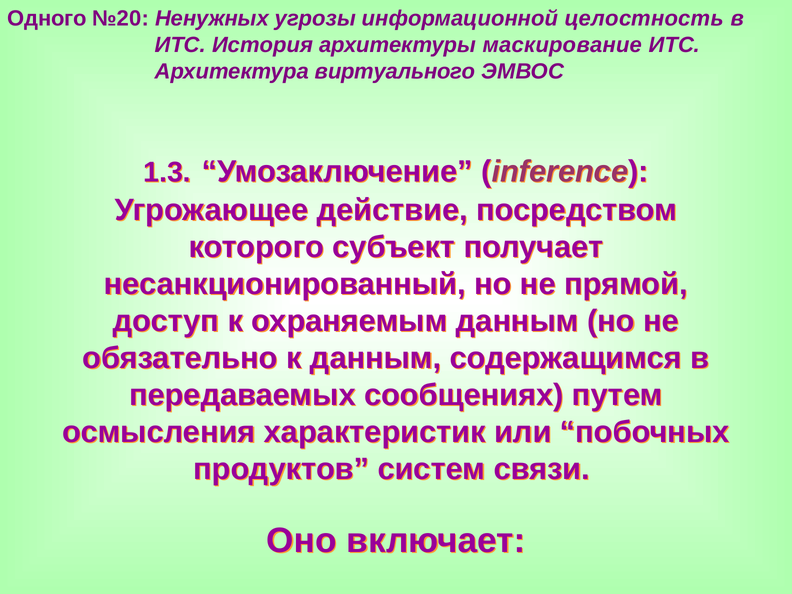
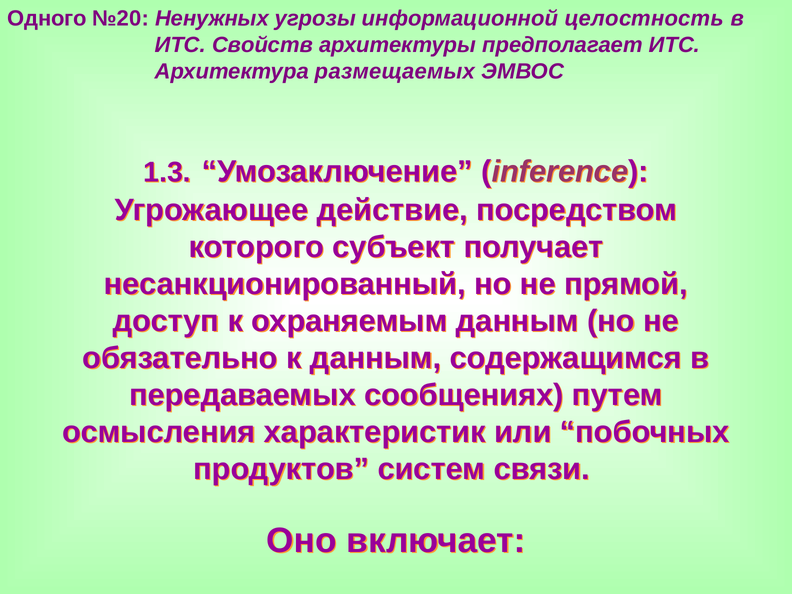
История: История -> Свойств
маскирование: маскирование -> предполагает
виртуального: виртуального -> размещаемых
